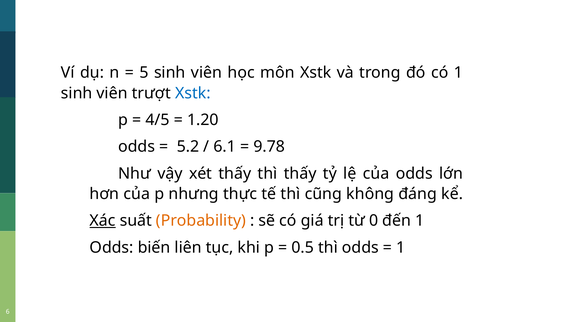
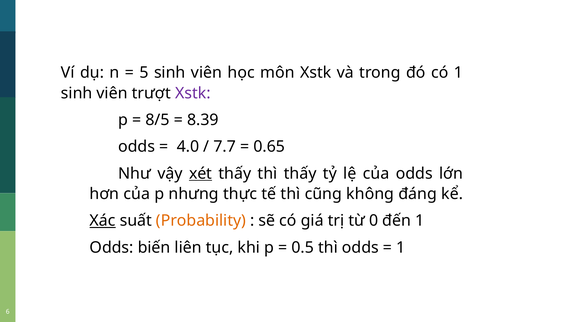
Xstk at (193, 93) colour: blue -> purple
4/5: 4/5 -> 8/5
1.20: 1.20 -> 8.39
5.2: 5.2 -> 4.0
6.1: 6.1 -> 7.7
9.78: 9.78 -> 0.65
xét underline: none -> present
